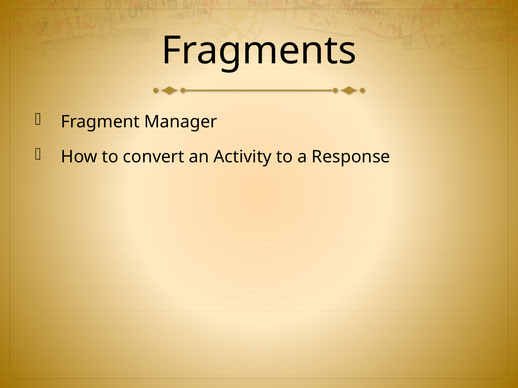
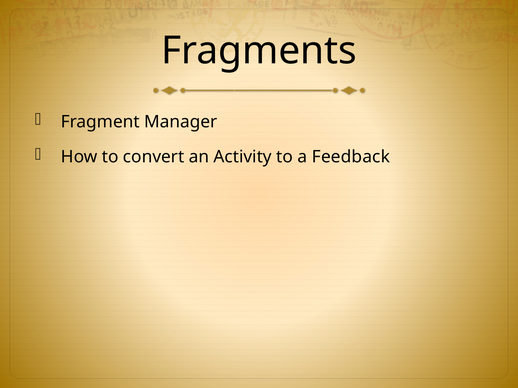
Response: Response -> Feedback
